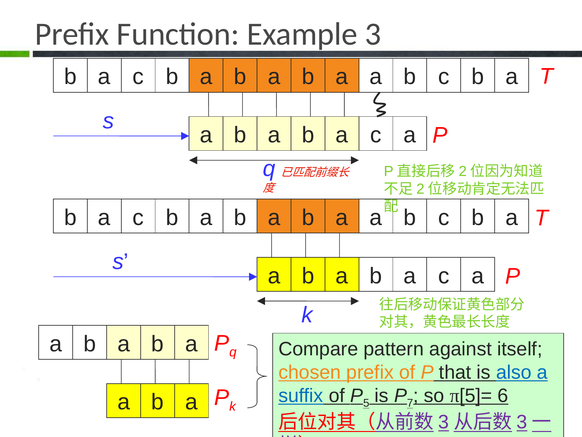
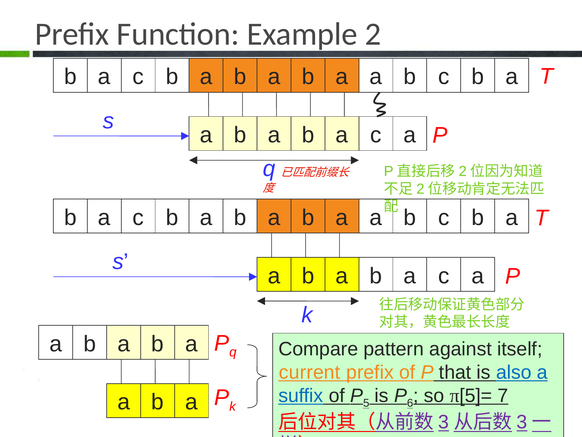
3: 3 -> 2
chosen: chosen -> current
7: 7 -> 6
6: 6 -> 7
